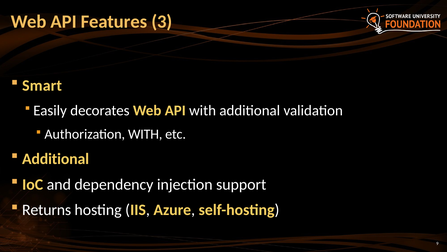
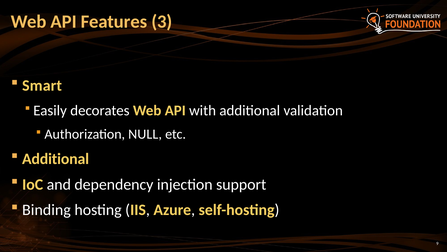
Authorization WITH: WITH -> NULL
Returns: Returns -> Binding
